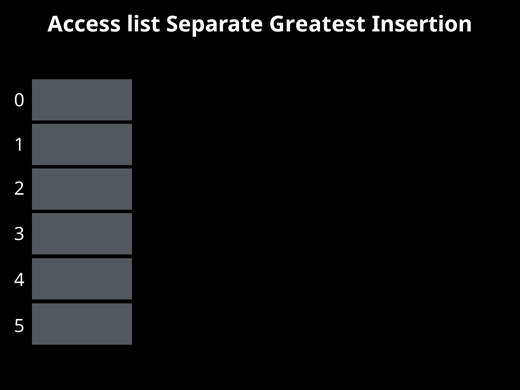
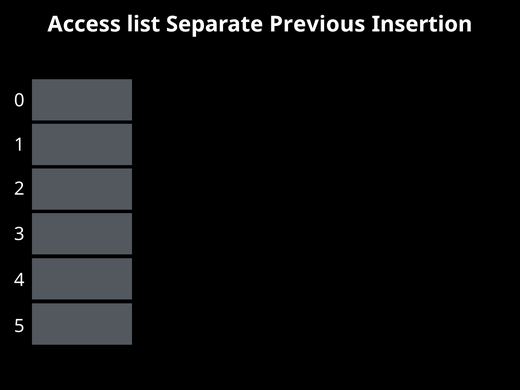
Greatest: Greatest -> Previous
